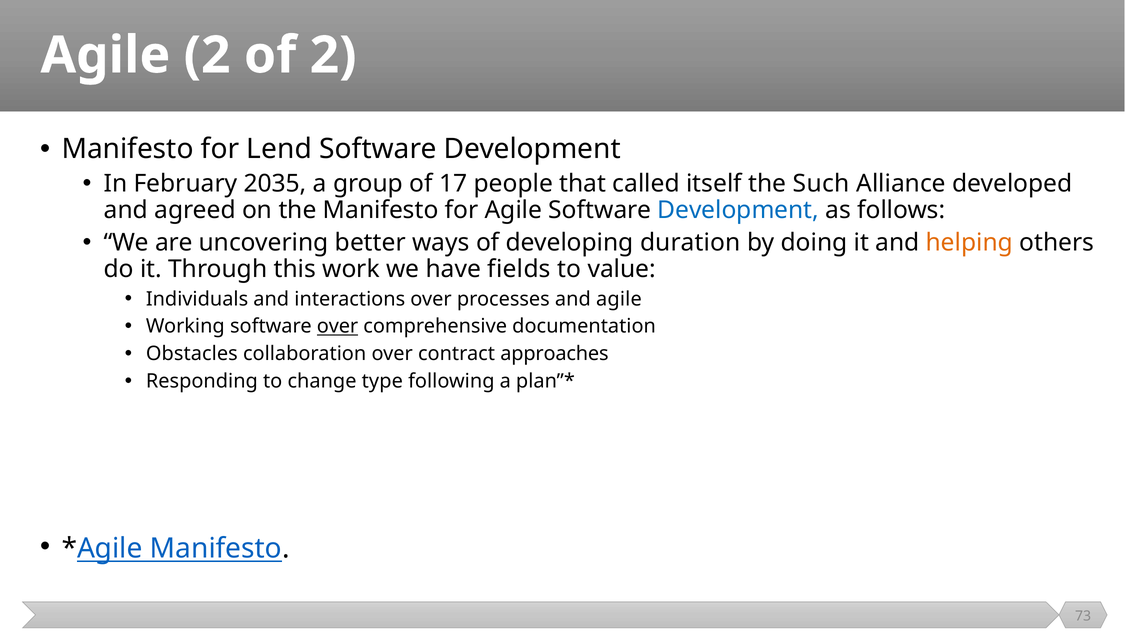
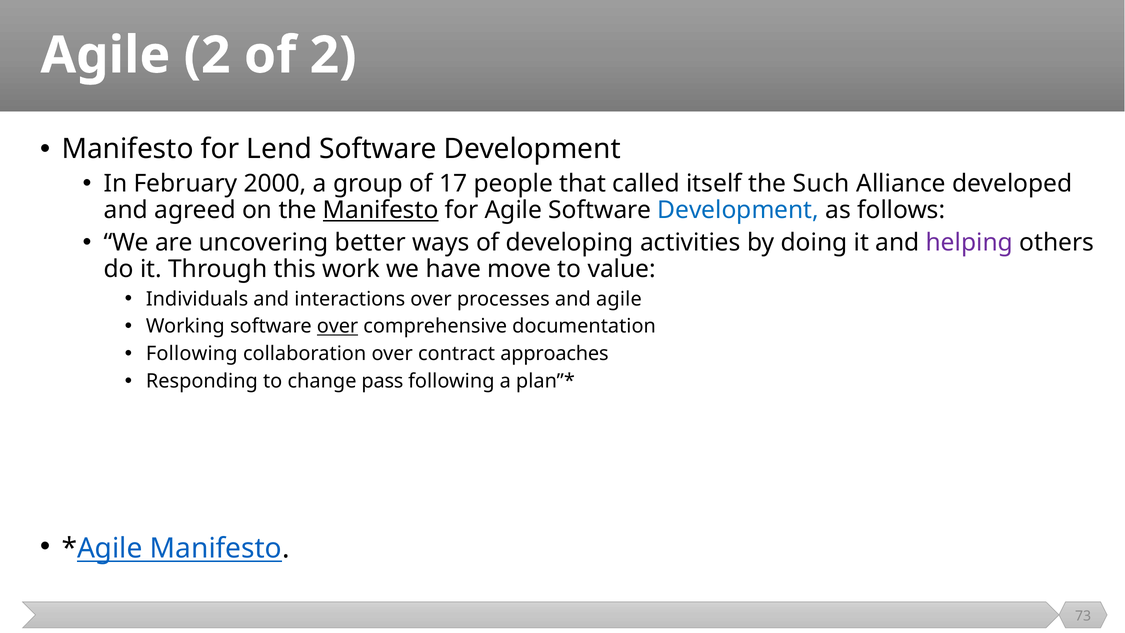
2035: 2035 -> 2000
Manifesto at (381, 210) underline: none -> present
duration: duration -> activities
helping colour: orange -> purple
fields: fields -> move
Obstacles at (192, 354): Obstacles -> Following
type: type -> pass
